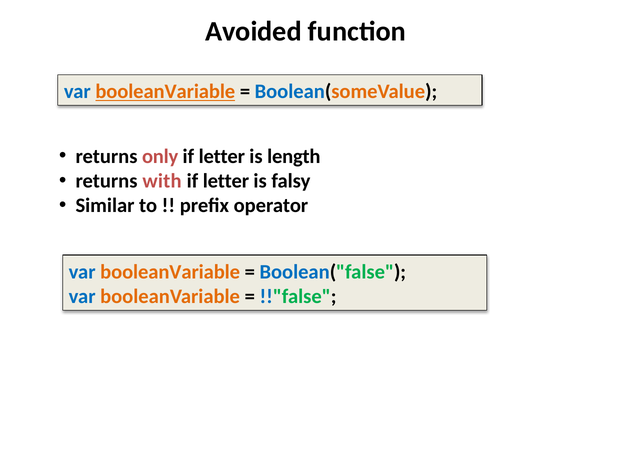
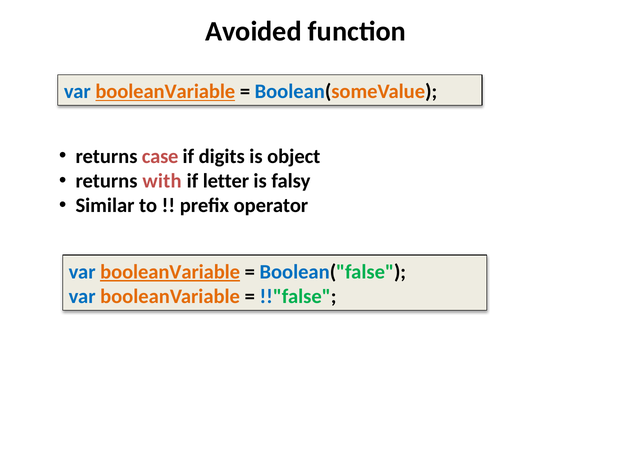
only: only -> case
letter at (222, 157): letter -> digits
length: length -> object
booleanVariable at (170, 272) underline: none -> present
